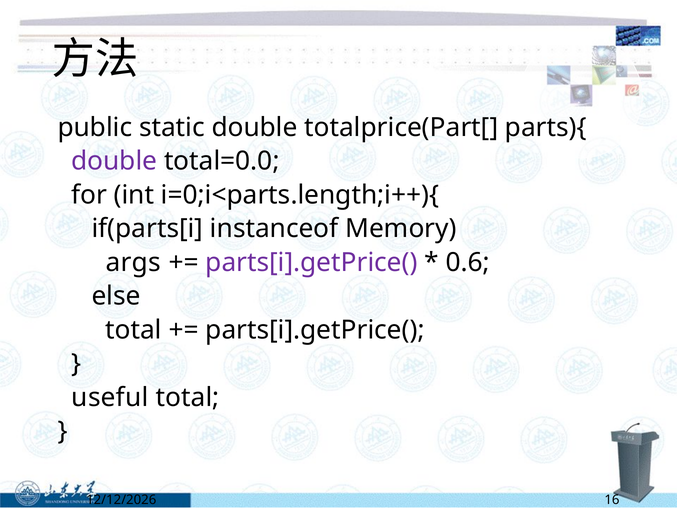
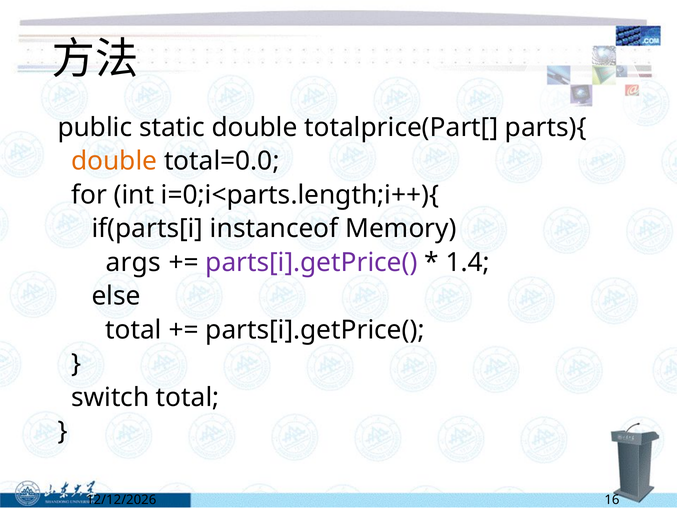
double at (114, 161) colour: purple -> orange
0.6: 0.6 -> 1.4
useful: useful -> switch
